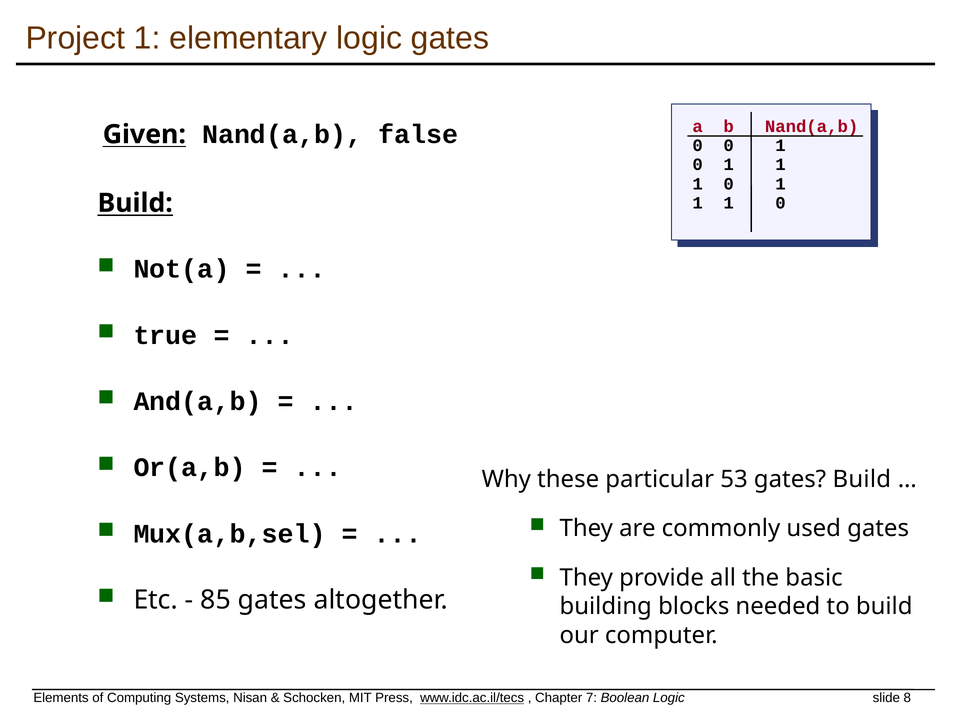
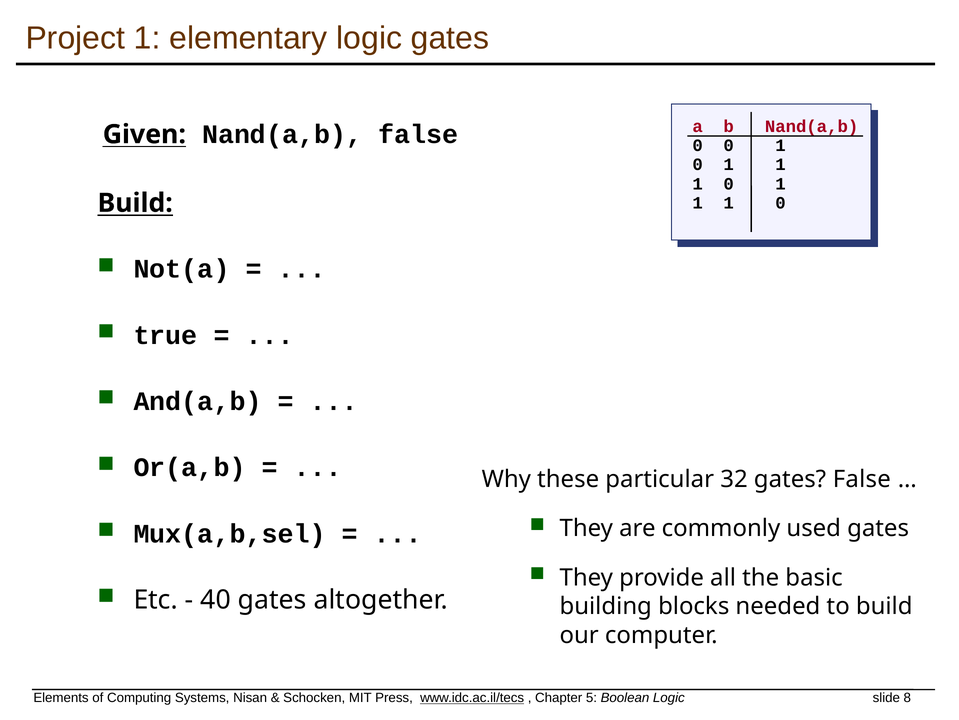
53: 53 -> 32
gates Build: Build -> False
85: 85 -> 40
7: 7 -> 5
